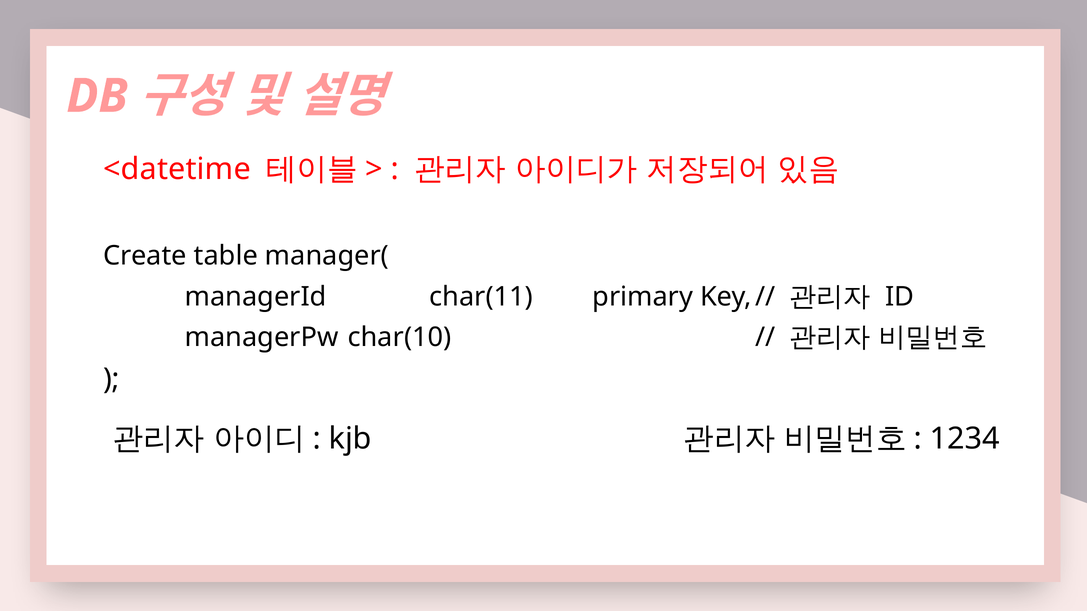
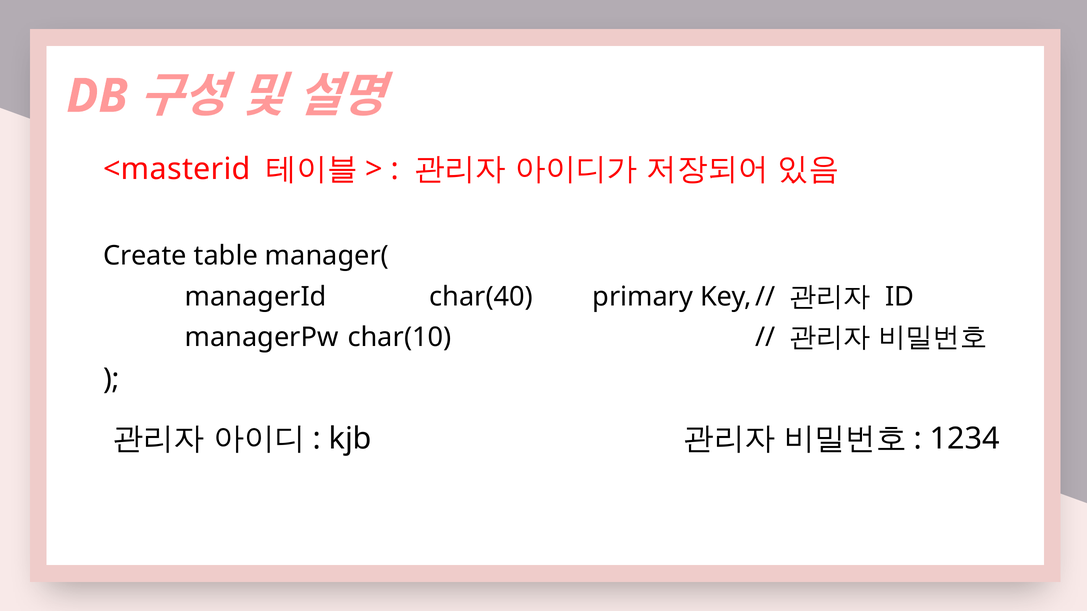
<datetime: <datetime -> <masterid
char(11: char(11 -> char(40
